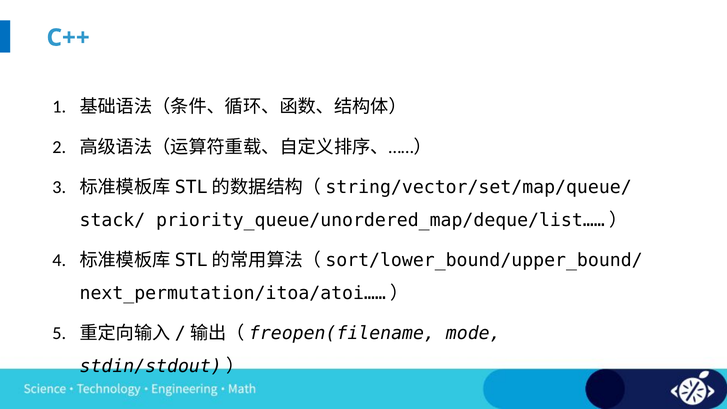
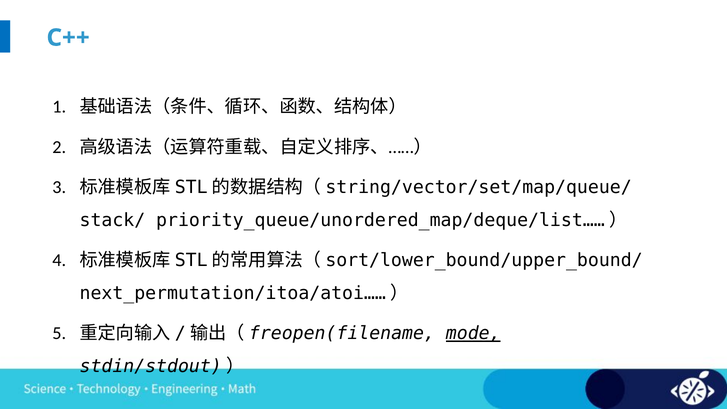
mode underline: none -> present
